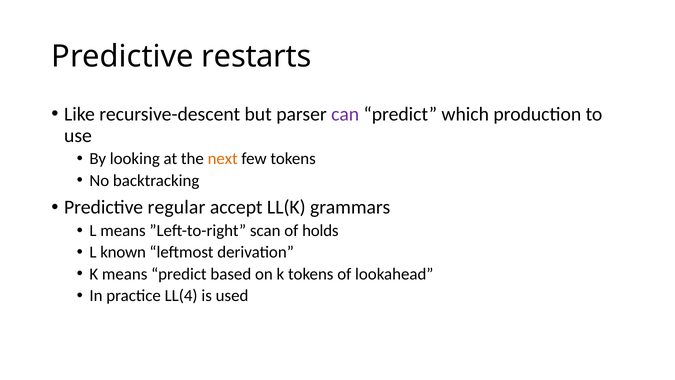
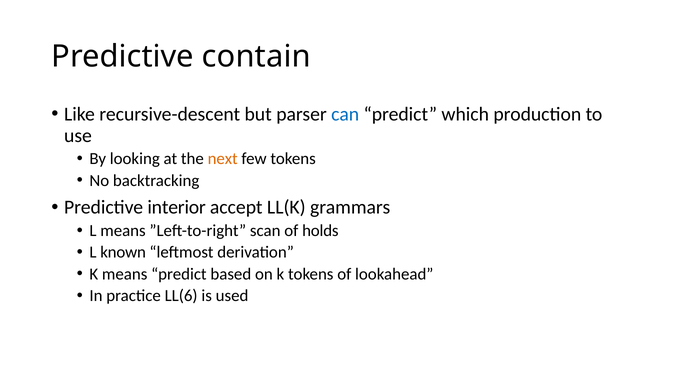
restarts: restarts -> contain
can colour: purple -> blue
regular: regular -> interior
LL(4: LL(4 -> LL(6
